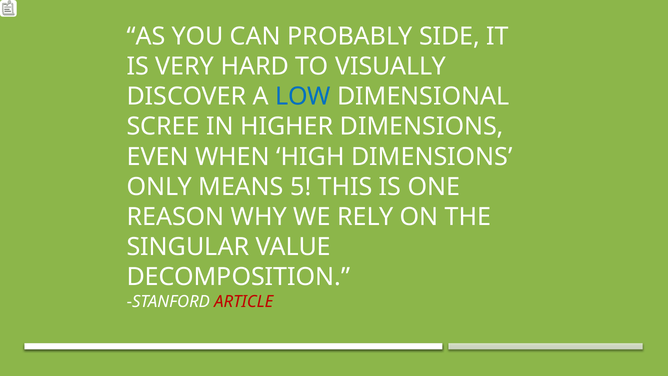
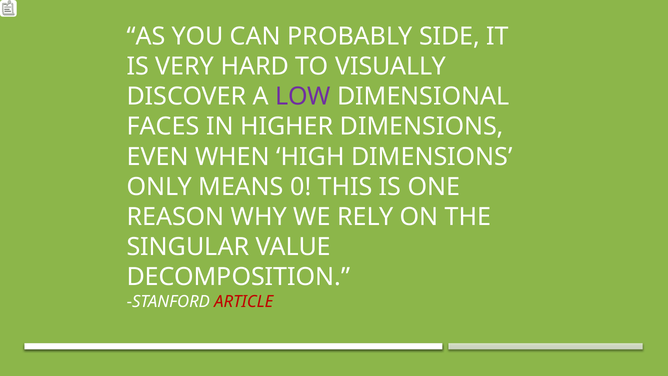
LOW colour: blue -> purple
SCREE: SCREE -> FACES
5: 5 -> 0
